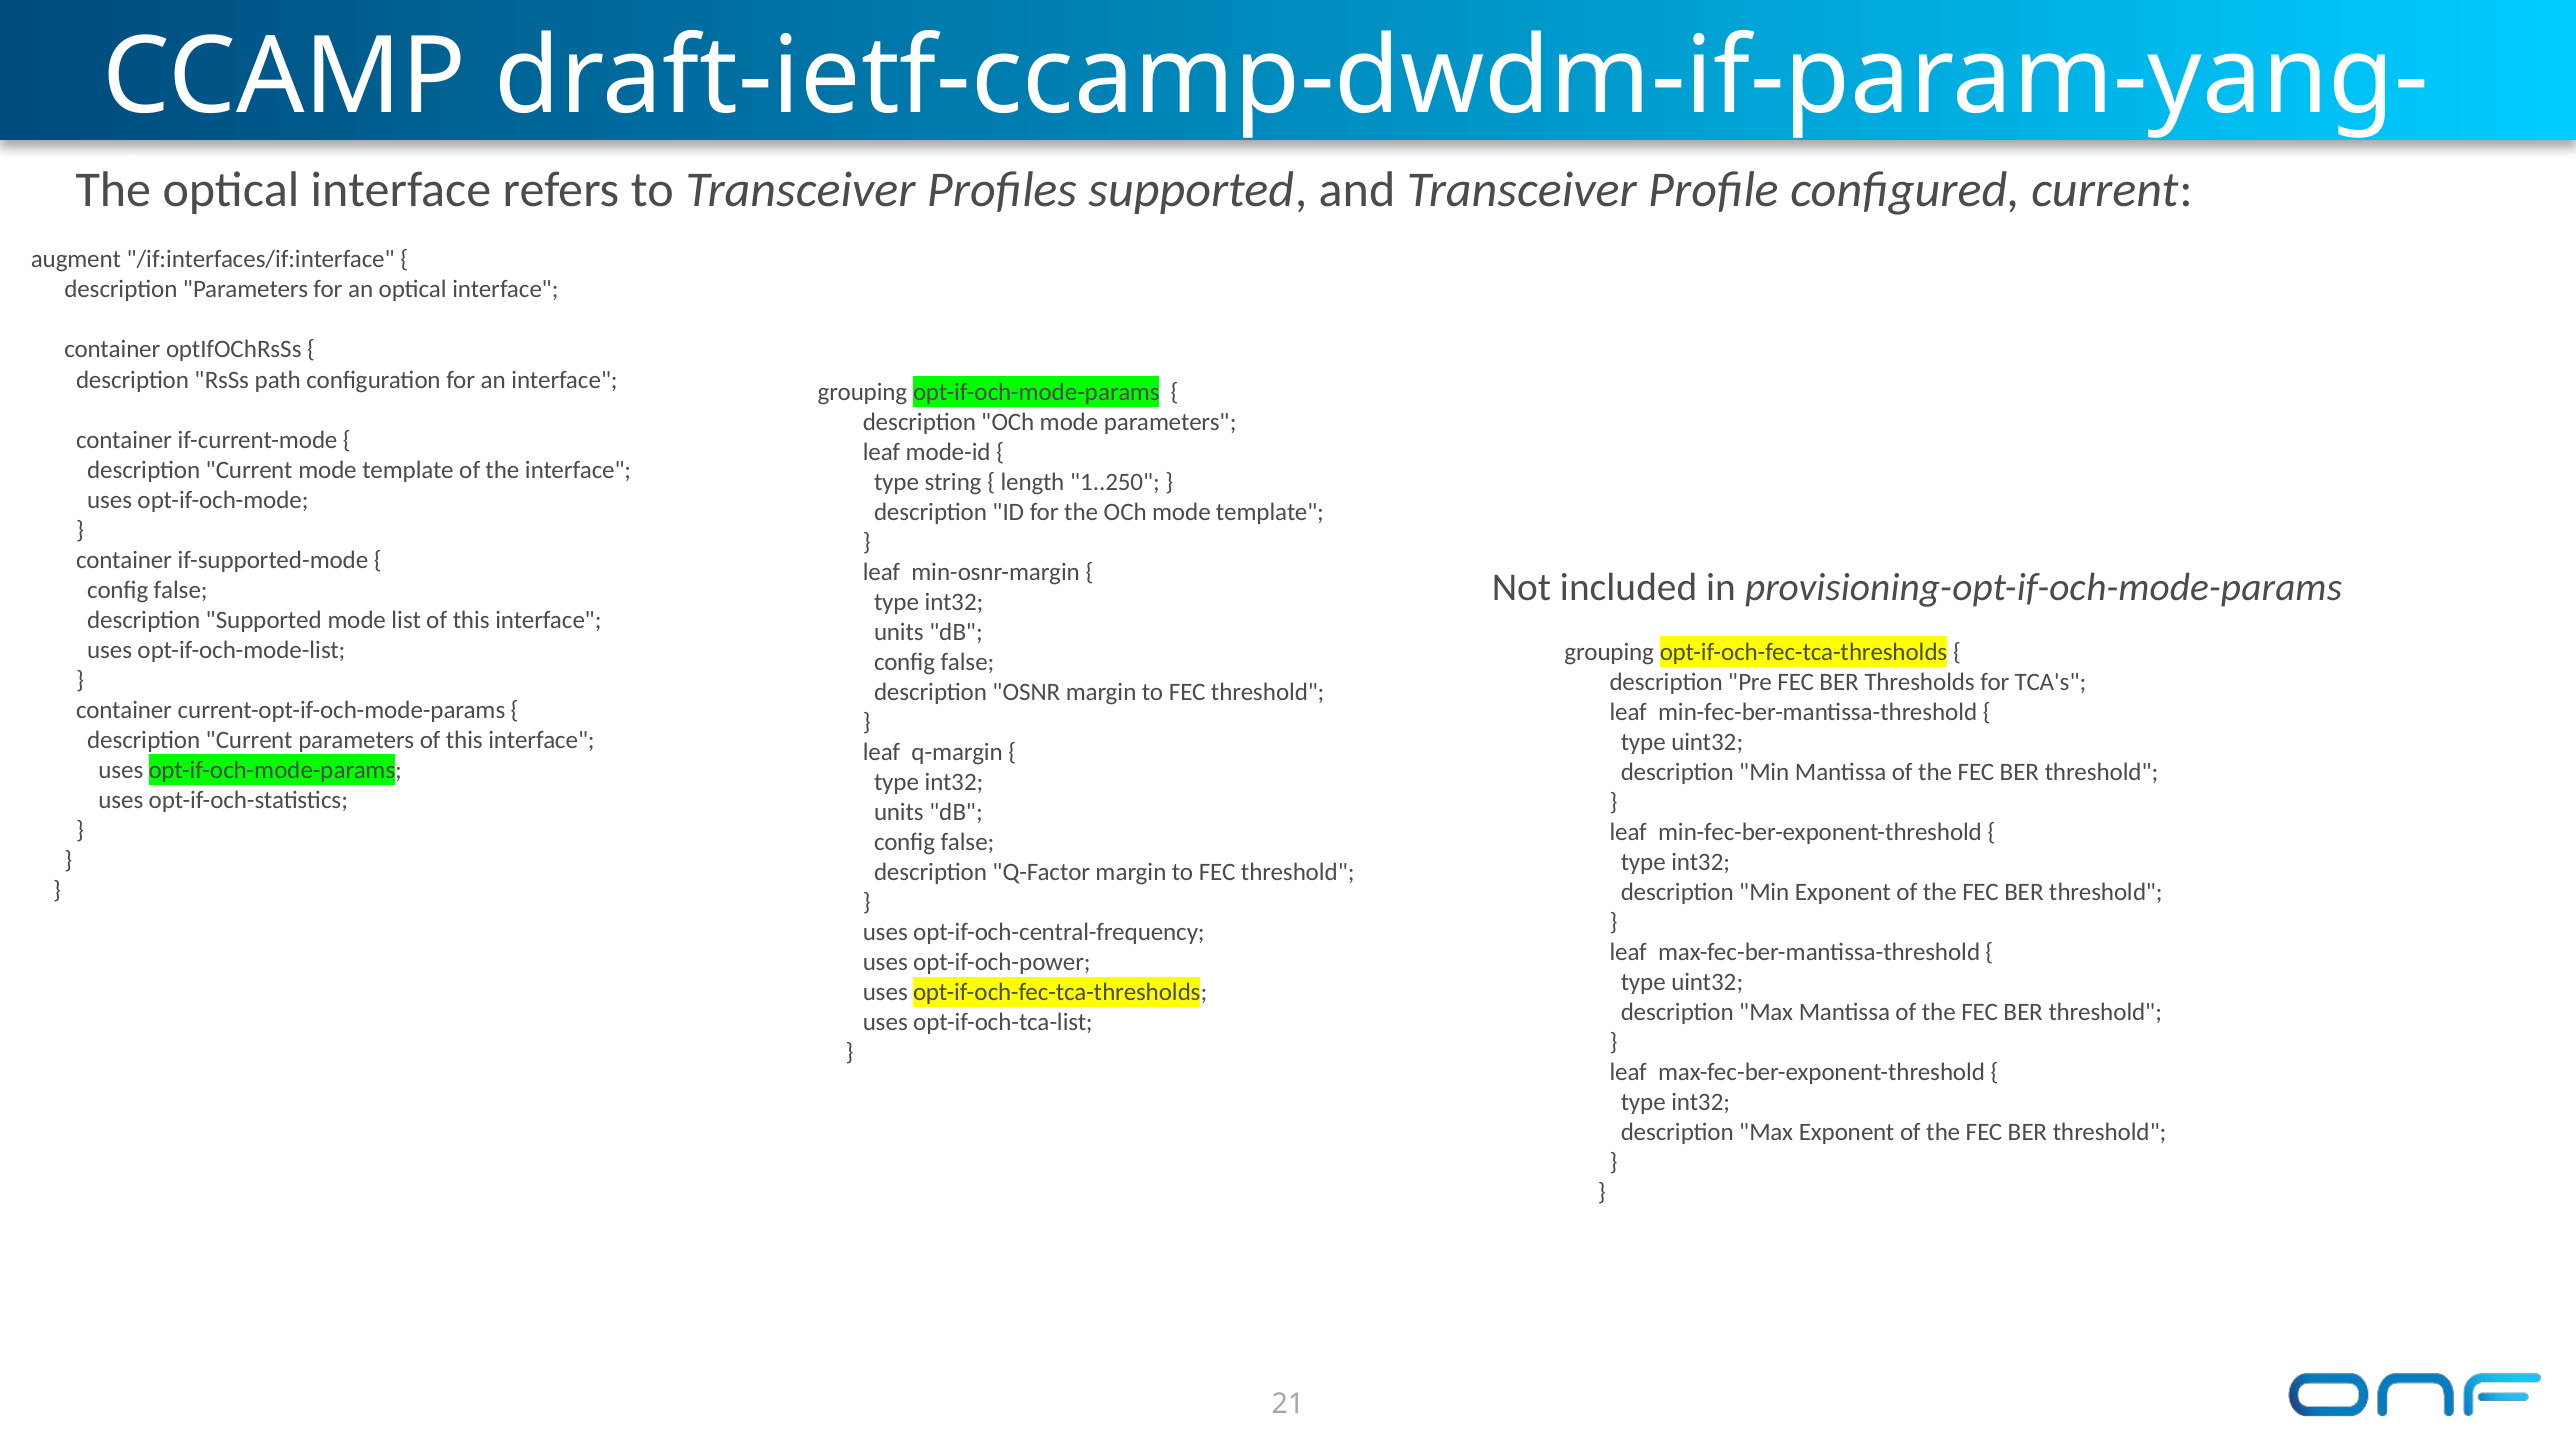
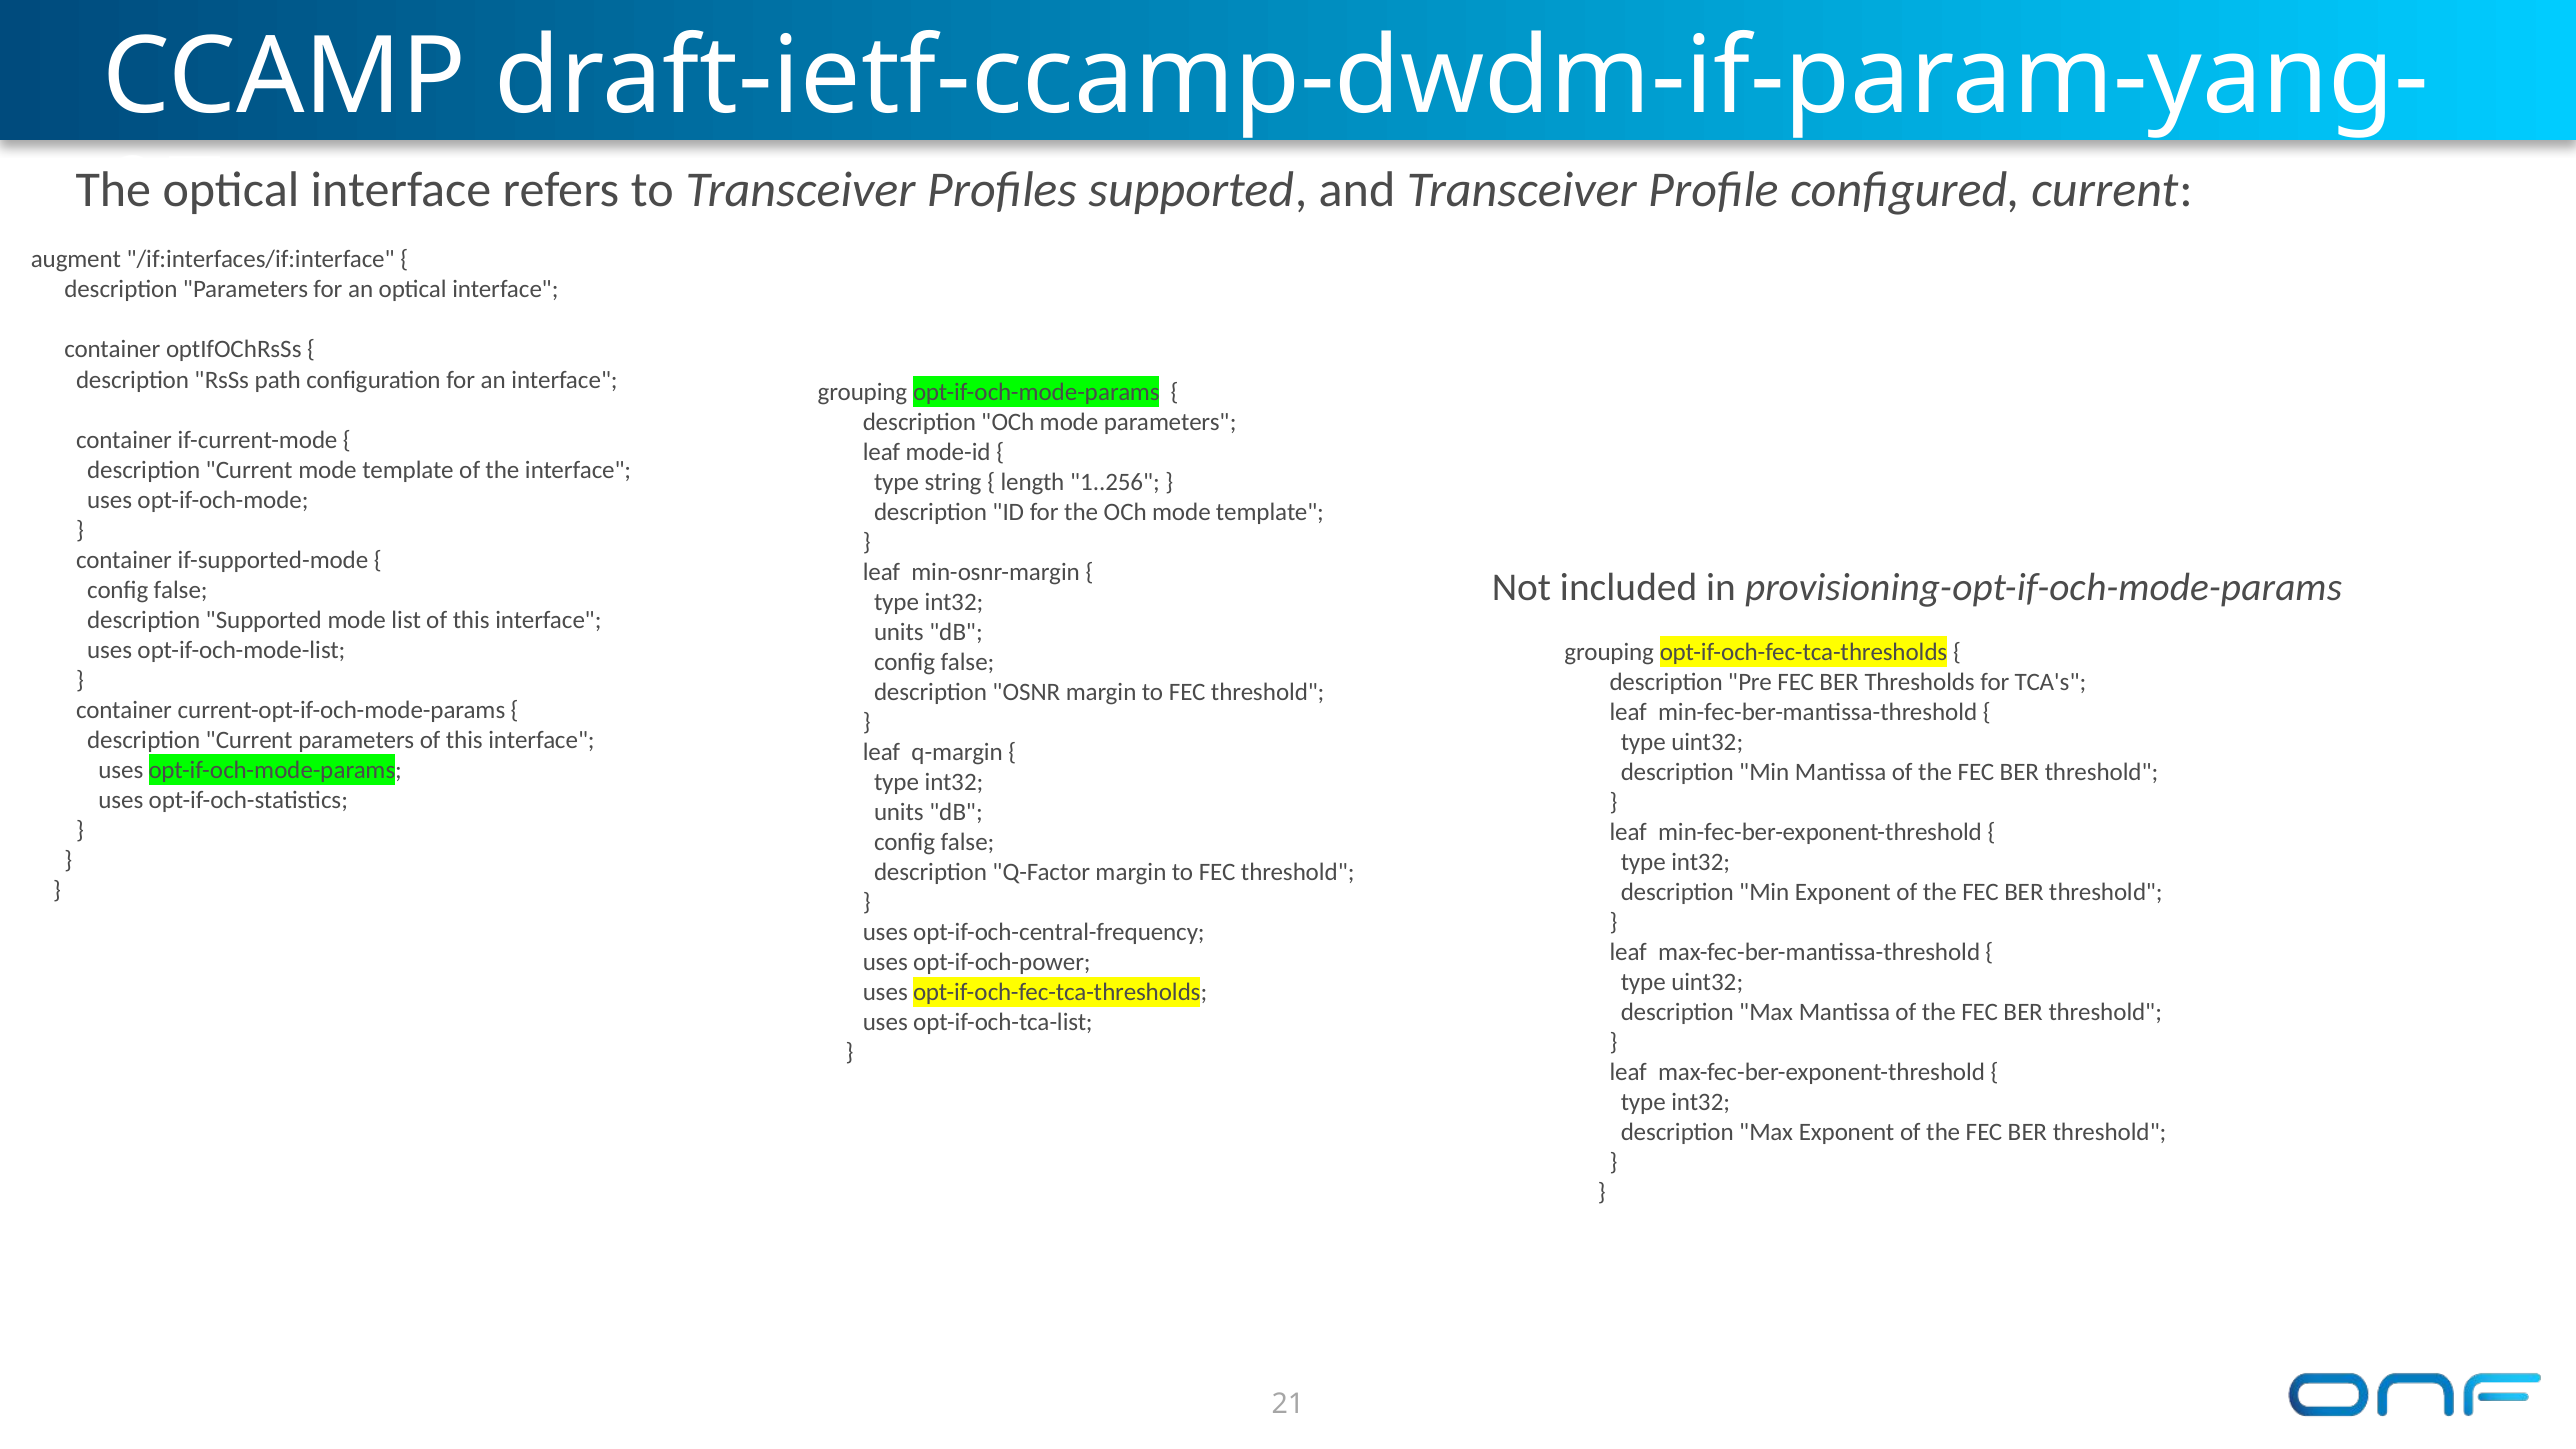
1..250: 1..250 -> 1..256
